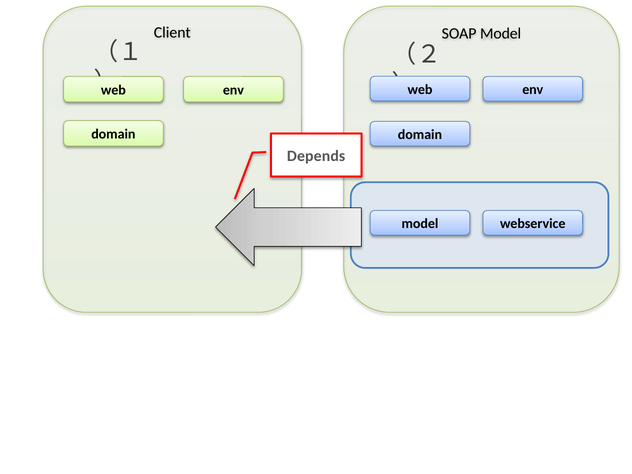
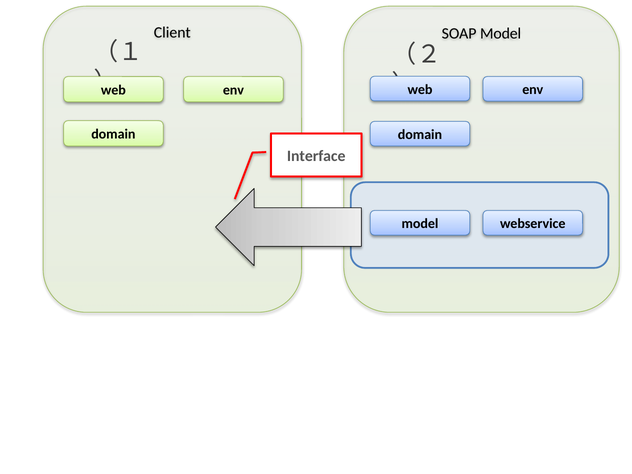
Depends: Depends -> Interface
